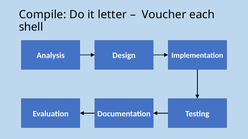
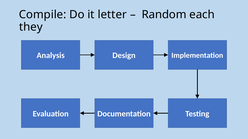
Voucher: Voucher -> Random
shell: shell -> they
